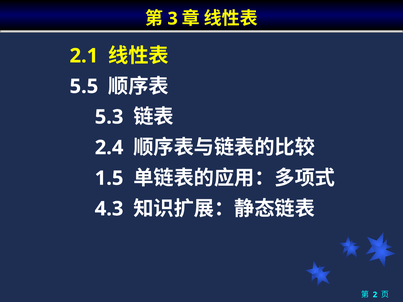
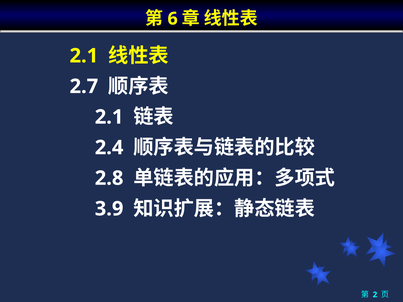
3: 3 -> 6
5.5: 5.5 -> 2.7
5.3 at (109, 117): 5.3 -> 2.1
1.5: 1.5 -> 2.8
4.3: 4.3 -> 3.9
